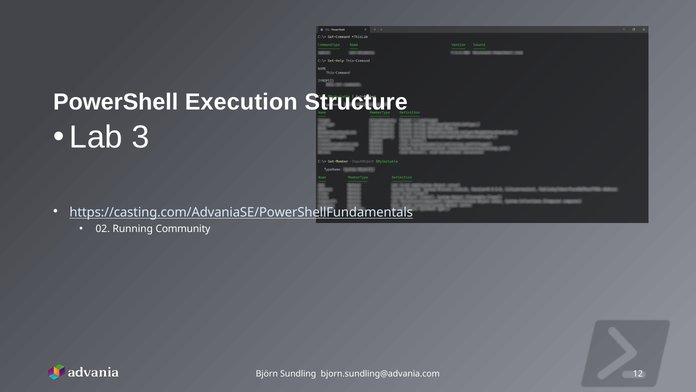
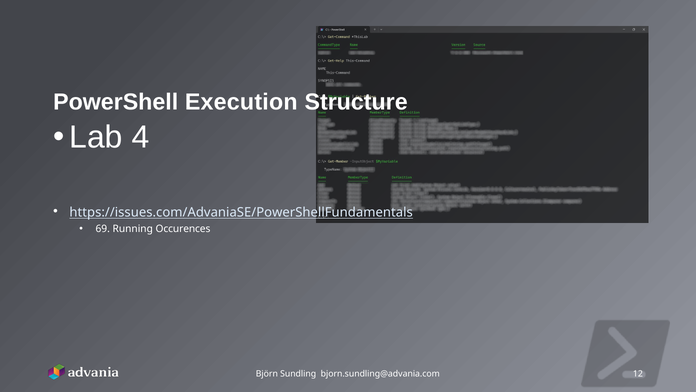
3: 3 -> 4
https://casting.com/AdvaniaSE/PowerShellFundamentals: https://casting.com/AdvaniaSE/PowerShellFundamentals -> https://issues.com/AdvaniaSE/PowerShellFundamentals
02: 02 -> 69
Community: Community -> Occurences
